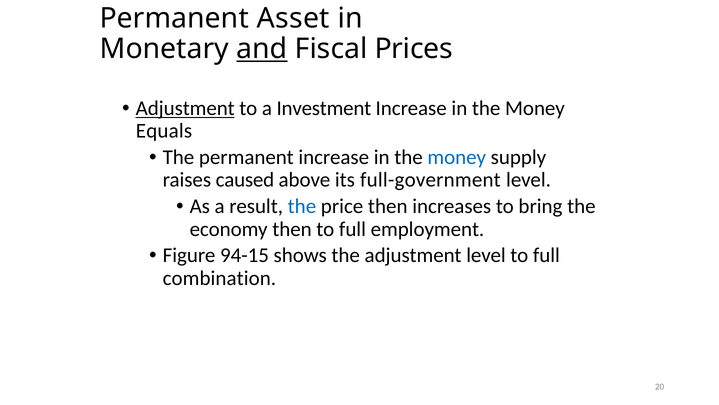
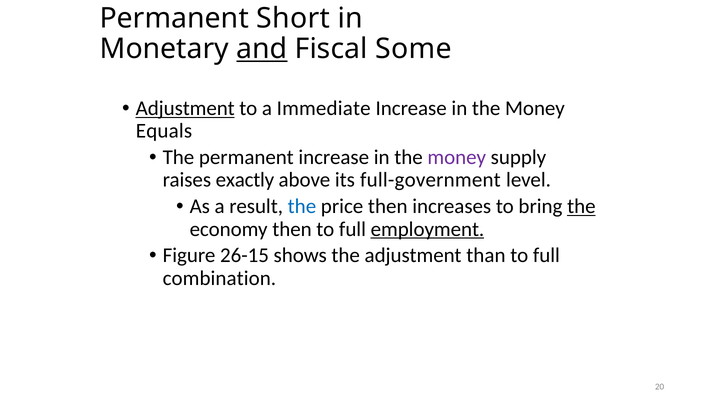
Asset: Asset -> Short
Prices: Prices -> Some
Investment: Investment -> Immediate
money at (457, 157) colour: blue -> purple
caused: caused -> exactly
the at (581, 206) underline: none -> present
employment underline: none -> present
94-15: 94-15 -> 26-15
adjustment level: level -> than
